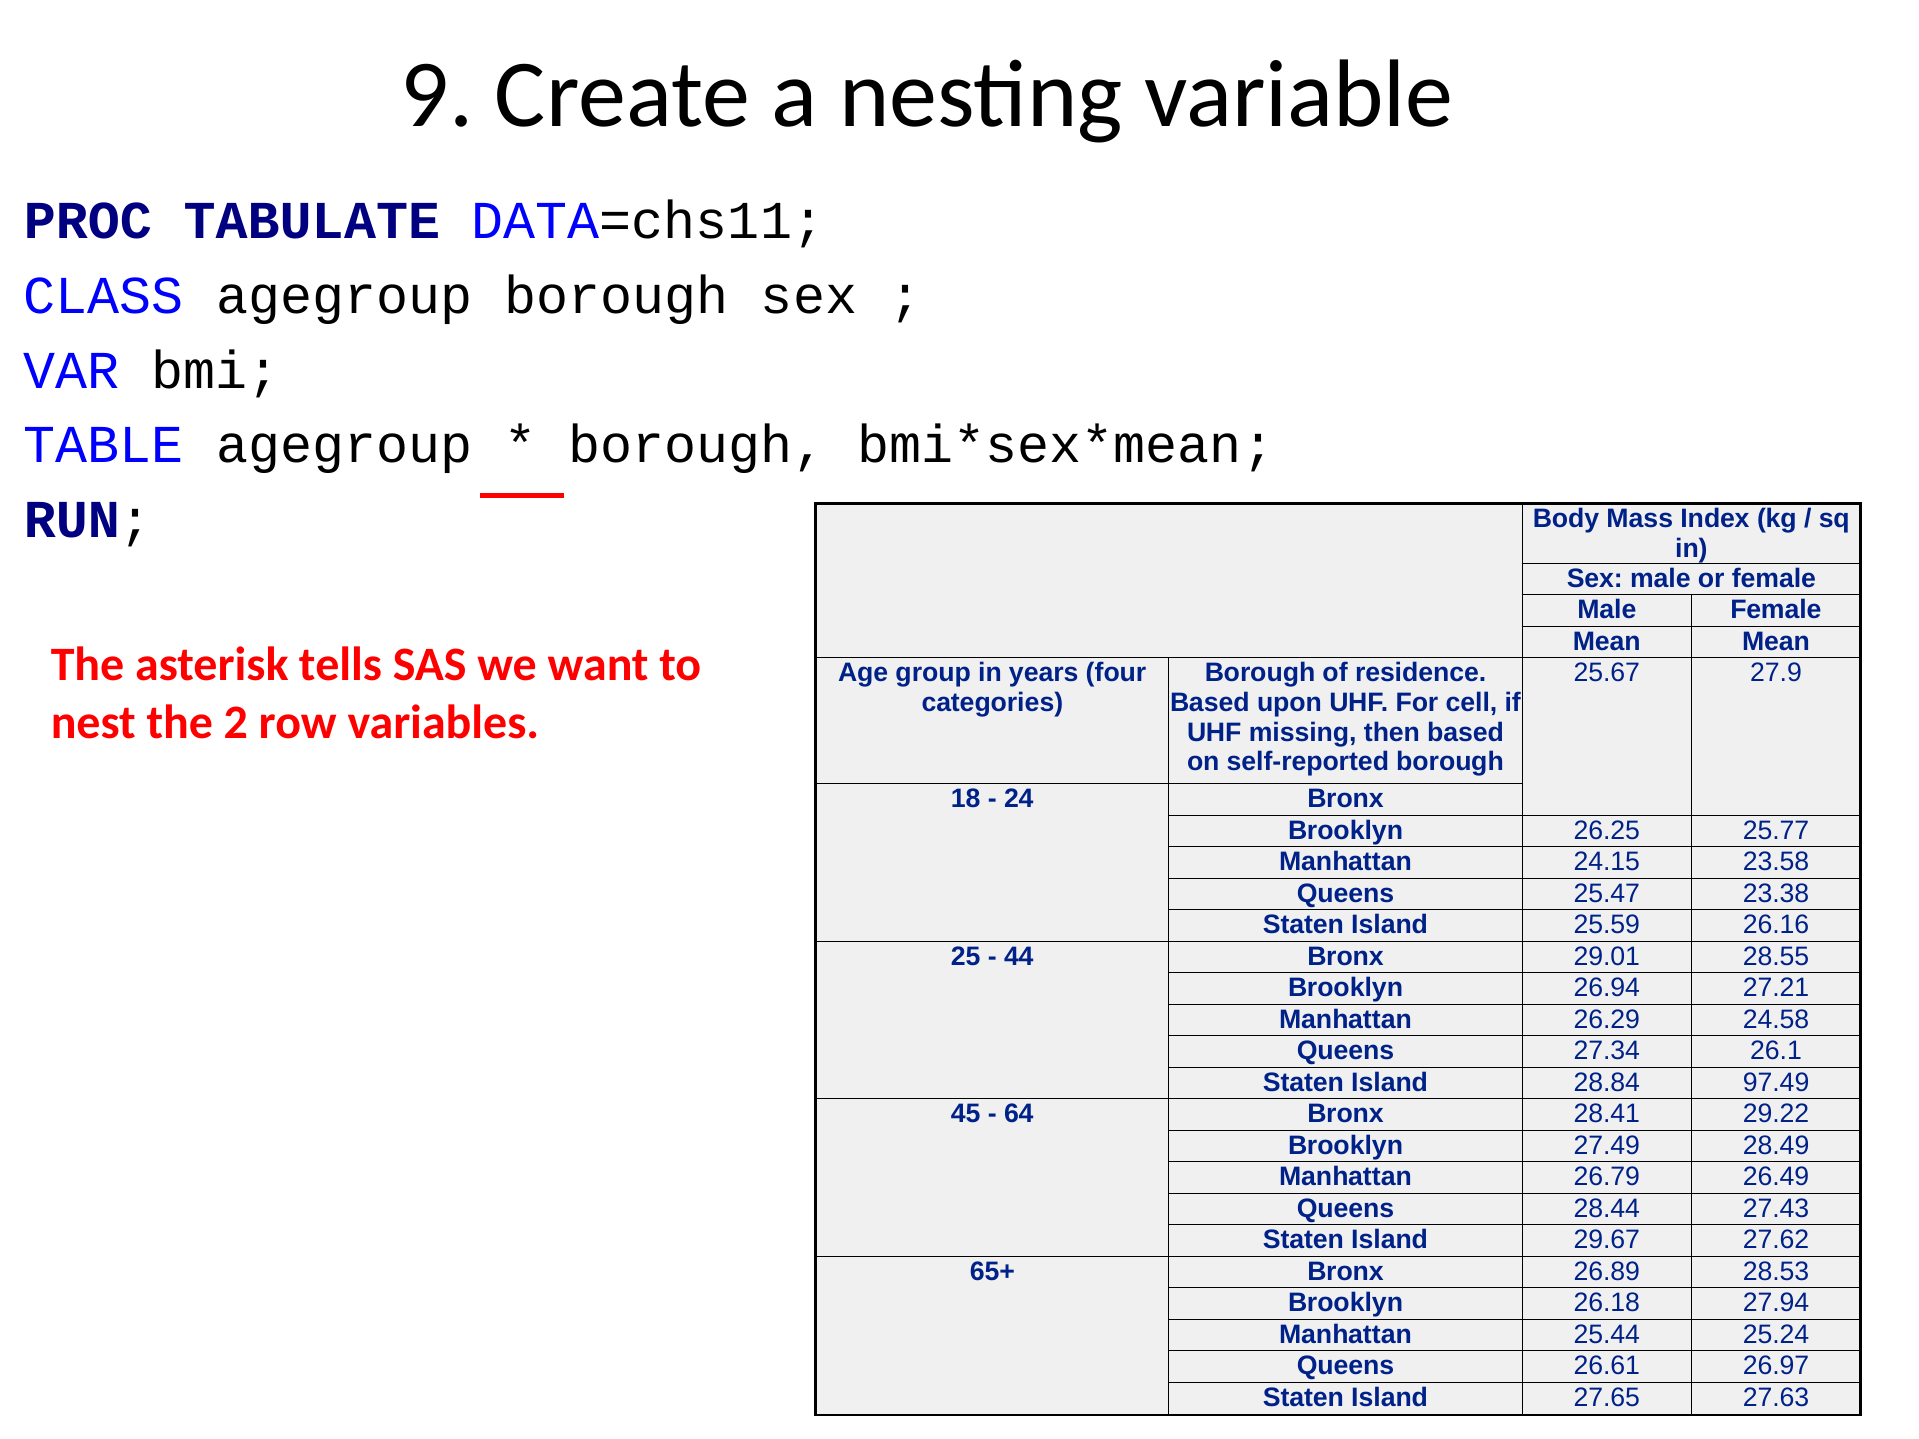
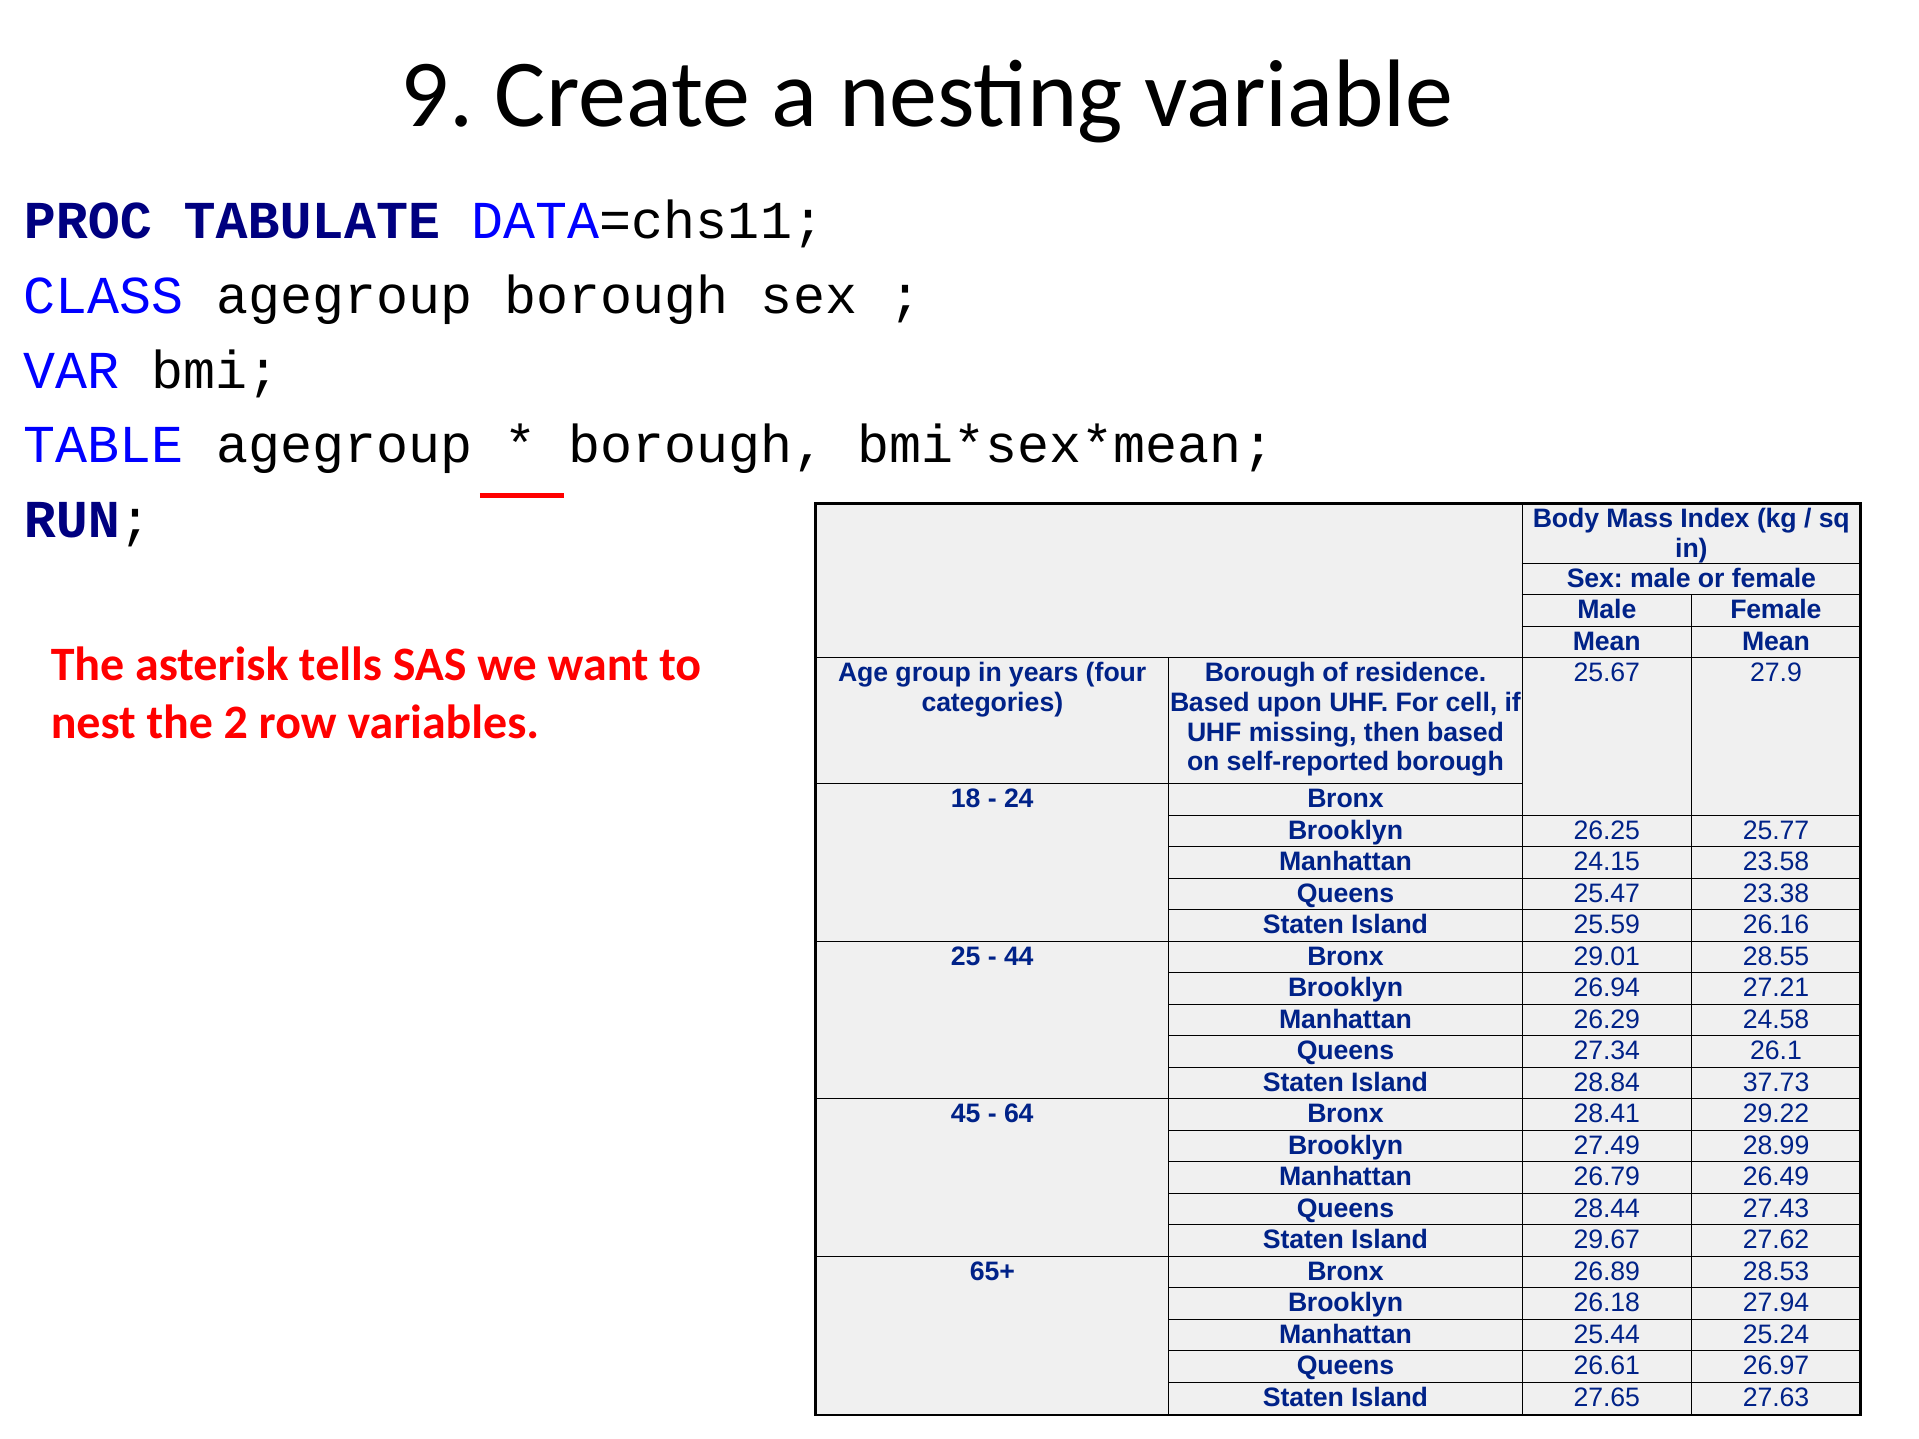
97.49: 97.49 -> 37.73
28.49: 28.49 -> 28.99
